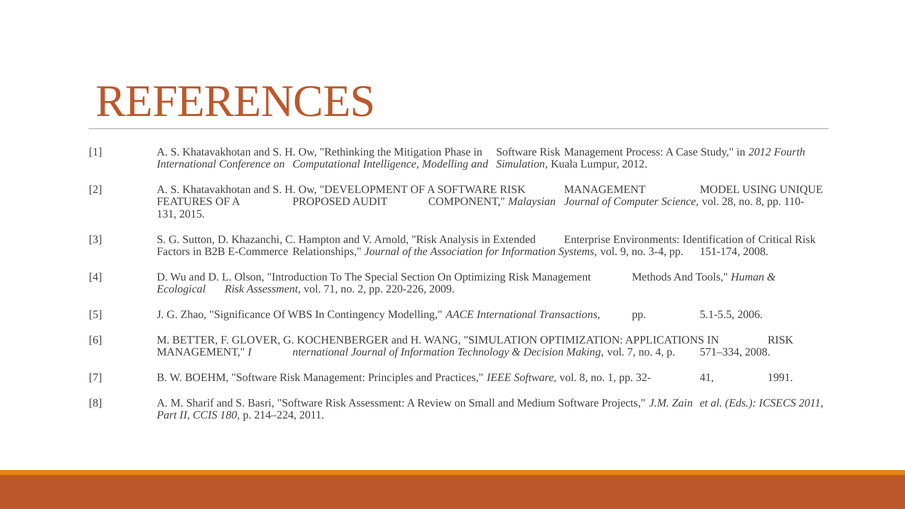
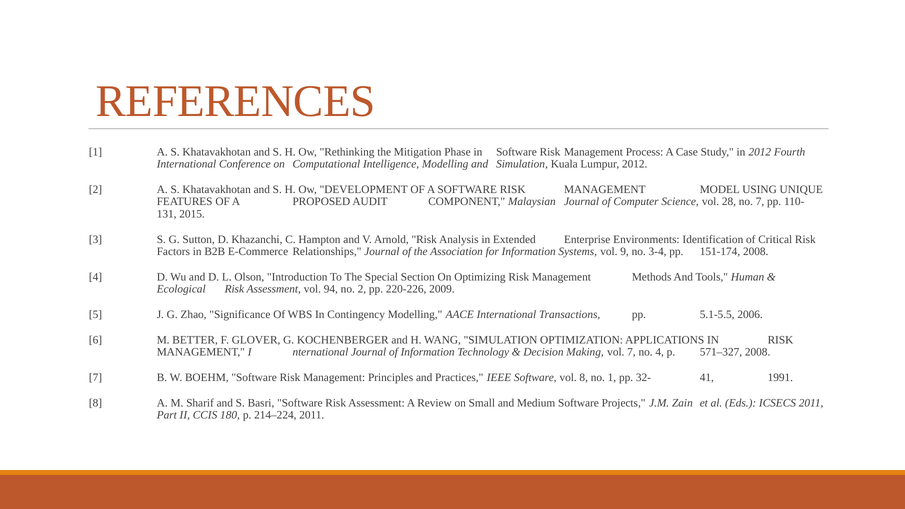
no 8: 8 -> 7
71: 71 -> 94
571–334: 571–334 -> 571–327
